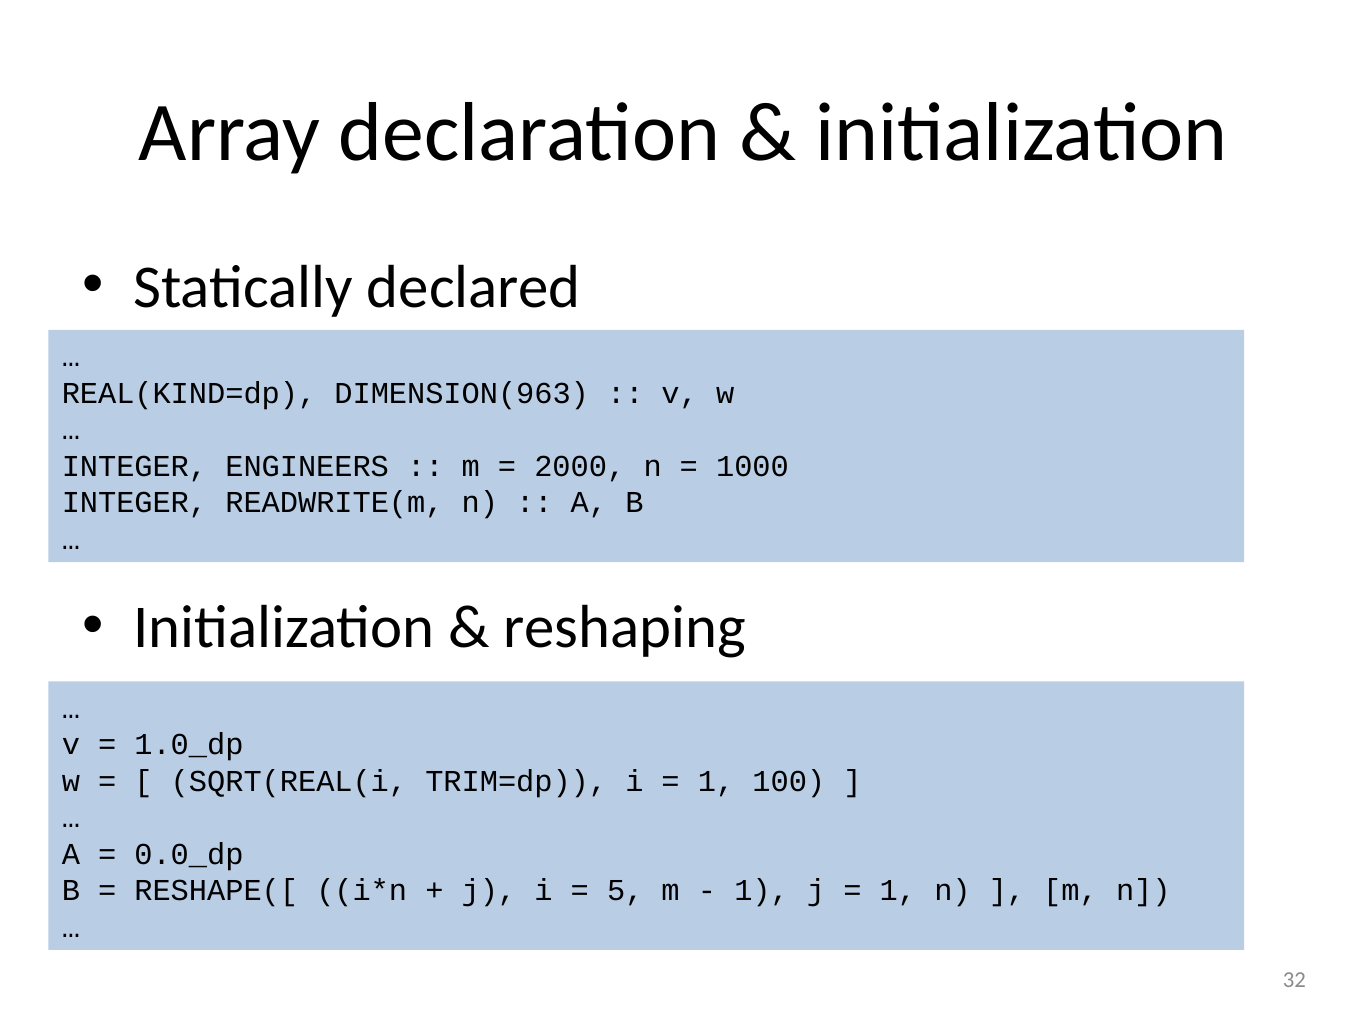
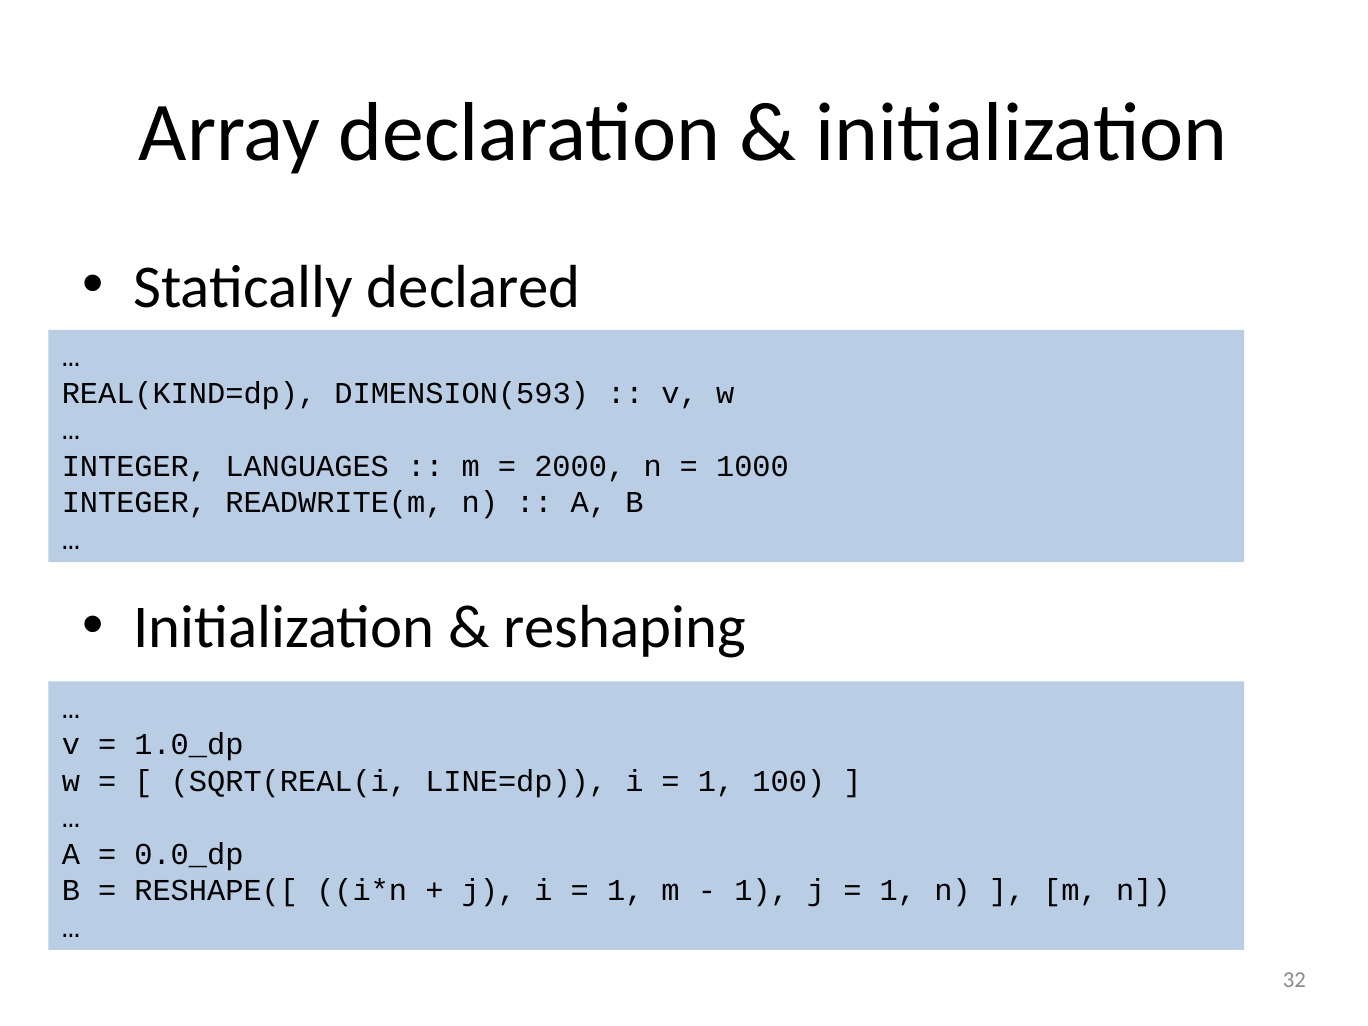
DIMENSION(963: DIMENSION(963 -> DIMENSION(593
ENGINEERS: ENGINEERS -> LANGUAGES
TRIM=dp: TRIM=dp -> LINE=dp
5 at (625, 891): 5 -> 1
